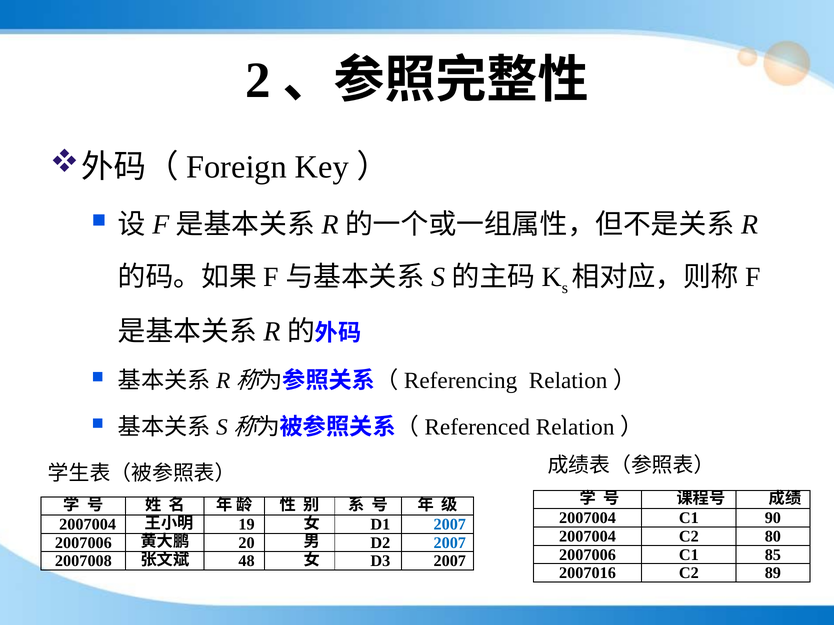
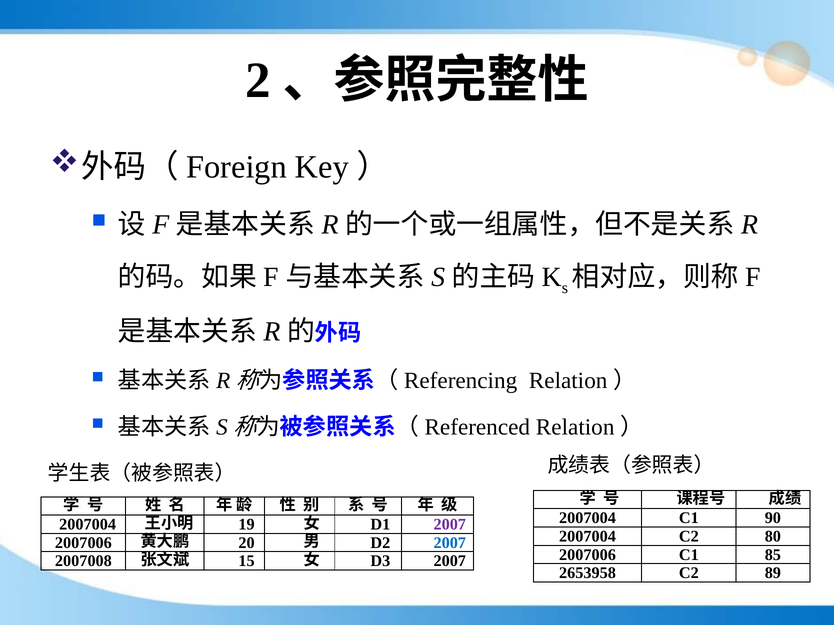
2007 at (450, 525) colour: blue -> purple
48: 48 -> 15
2007016: 2007016 -> 2653958
